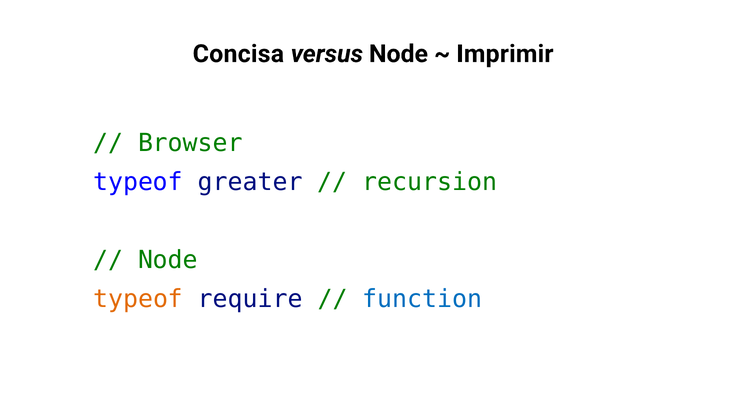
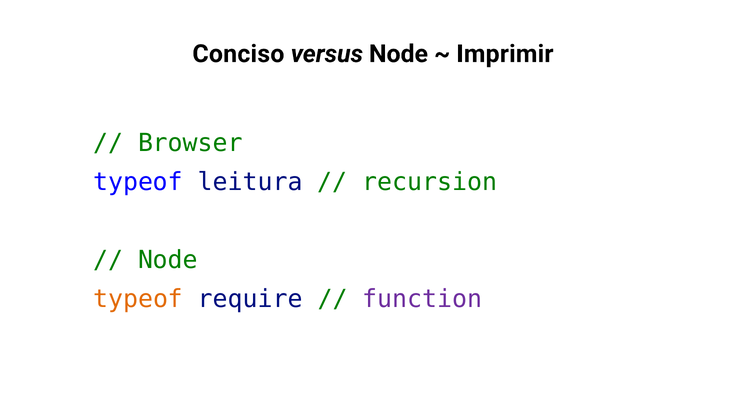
Concisa: Concisa -> Conciso
greater: greater -> leitura
function colour: blue -> purple
